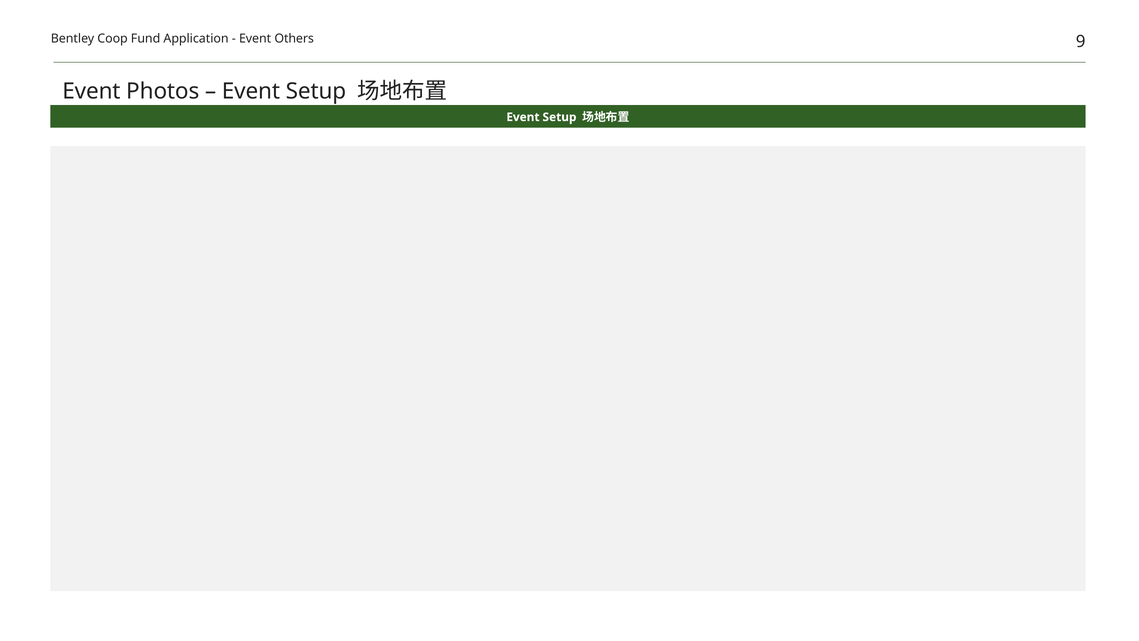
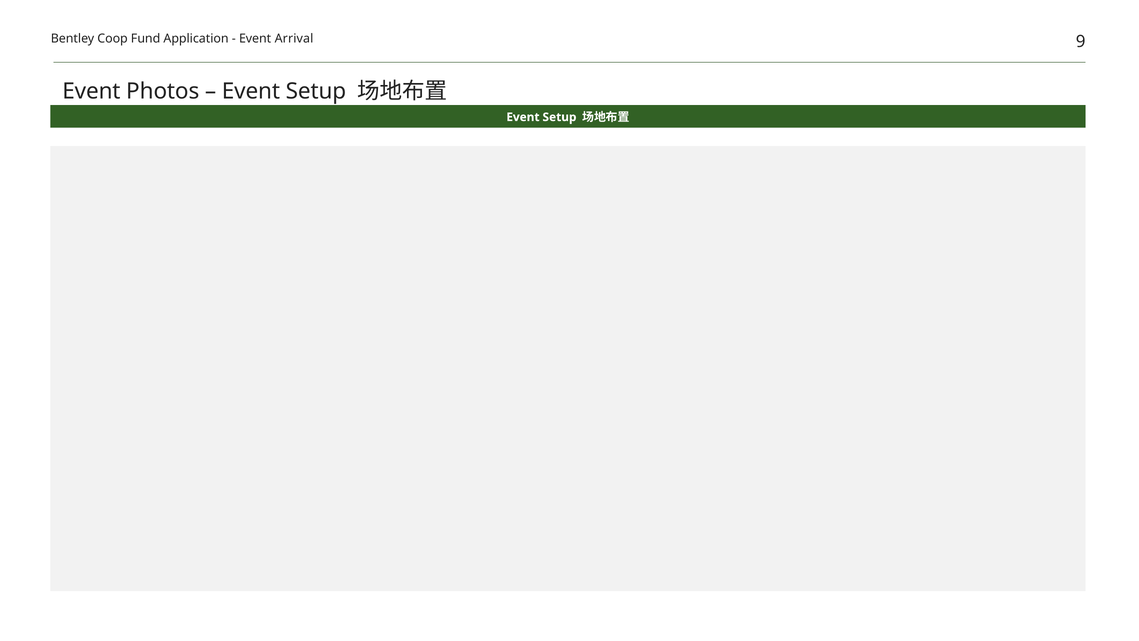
Others: Others -> Arrival
